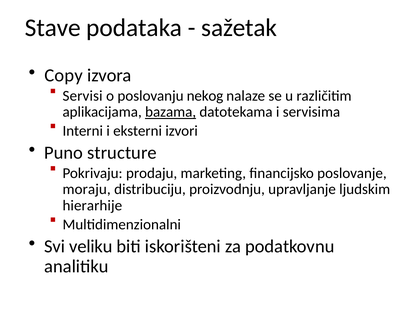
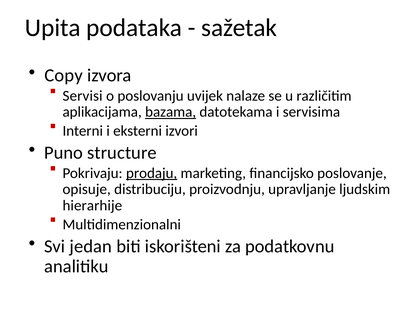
Stave: Stave -> Upita
nekog: nekog -> uvijek
prodaju underline: none -> present
moraju: moraju -> opisuje
veliku: veliku -> jedan
